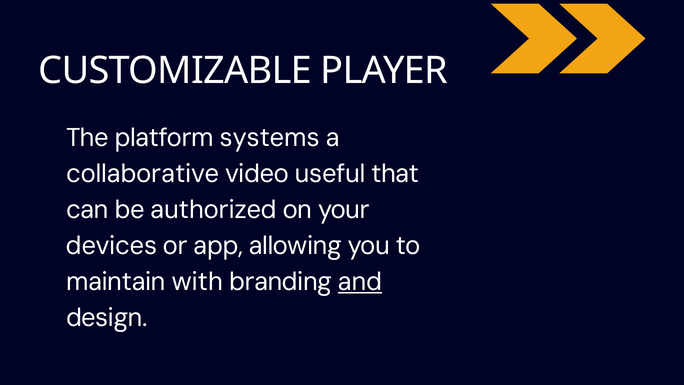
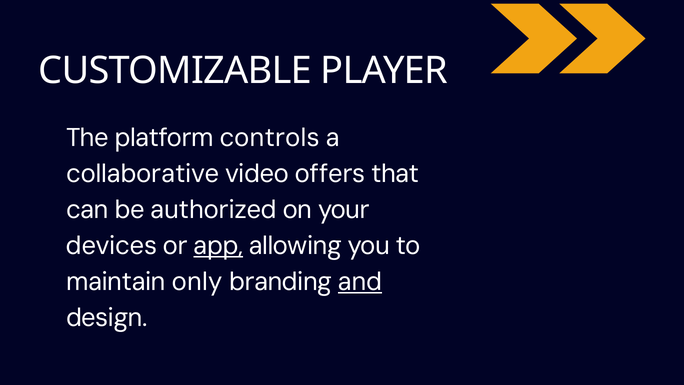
systems: systems -> controls
useful: useful -> offers
app underline: none -> present
with: with -> only
